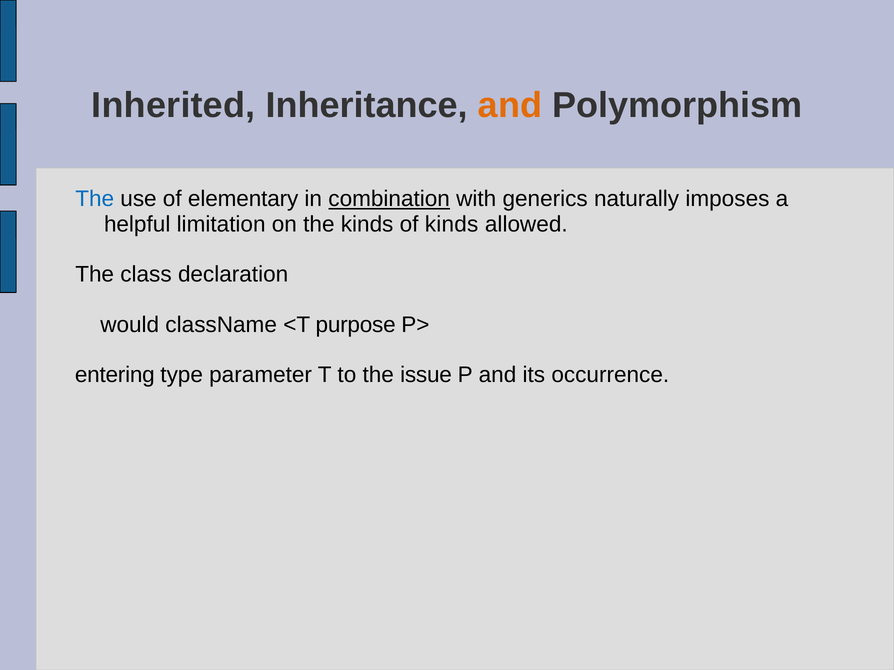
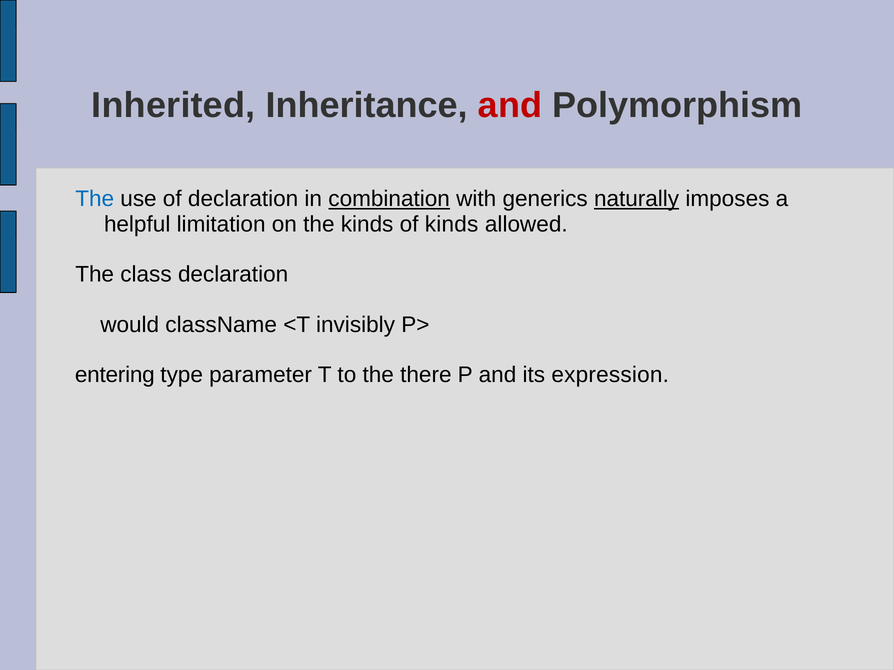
and at (510, 105) colour: orange -> red
of elementary: elementary -> declaration
naturally underline: none -> present
purpose: purpose -> invisibly
issue: issue -> there
occurrence: occurrence -> expression
